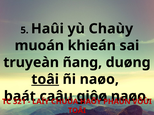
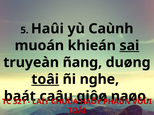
Chaùy: Chaùy -> Caùnh
sai underline: none -> present
ñi naøo: naøo -> nghe
